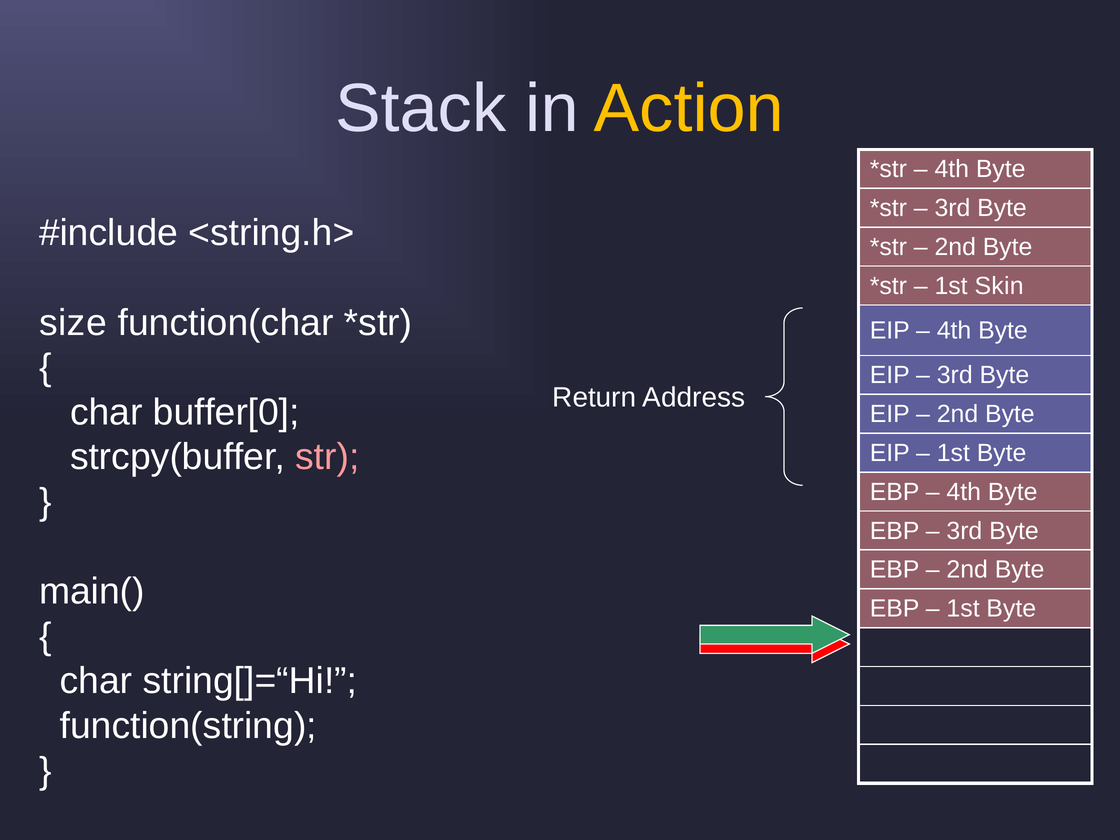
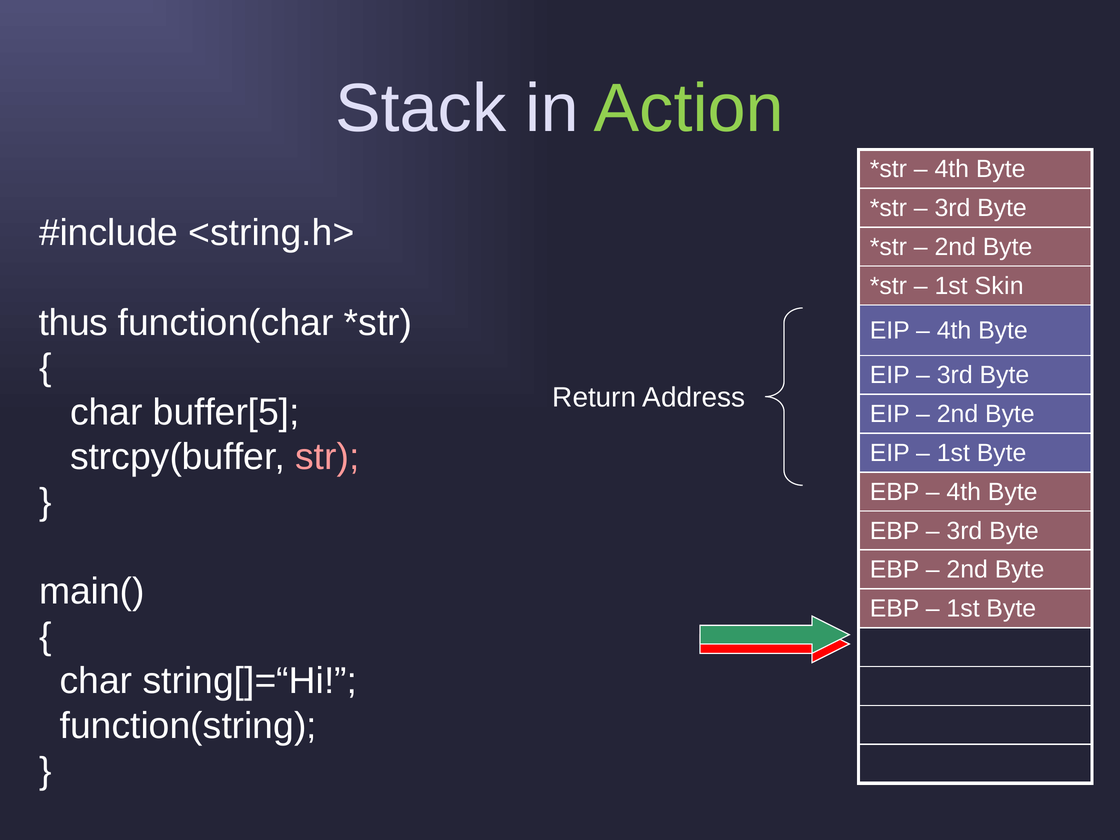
Action colour: yellow -> light green
size: size -> thus
buffer[0: buffer[0 -> buffer[5
